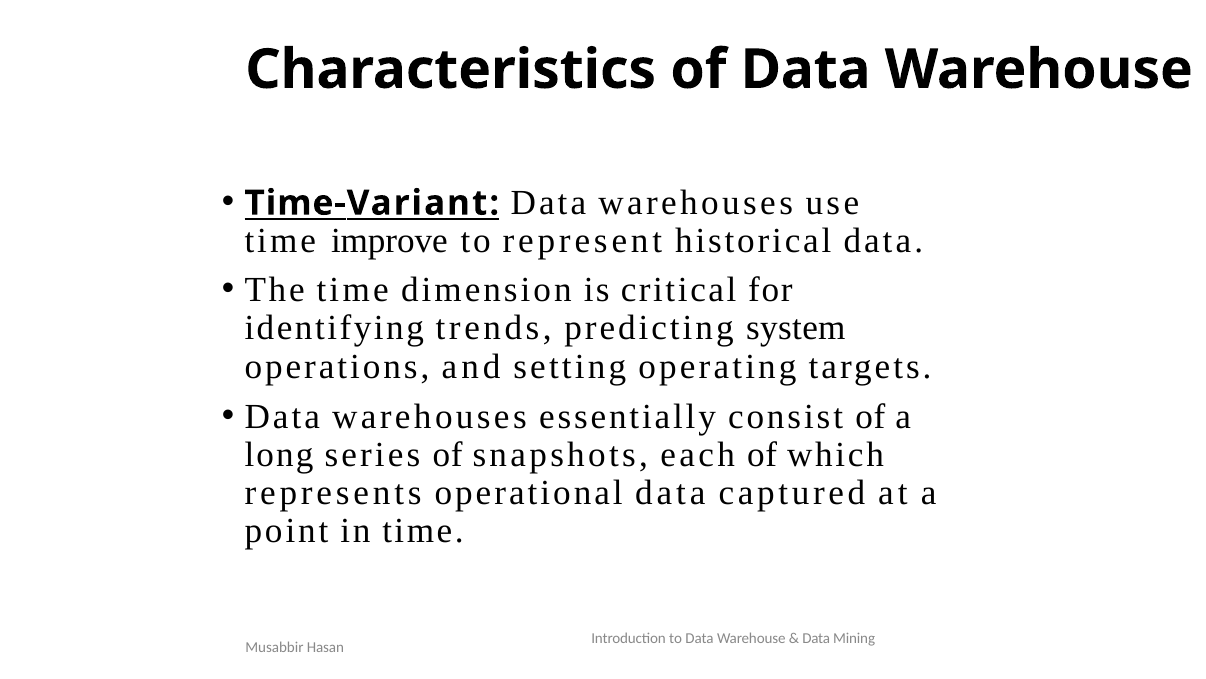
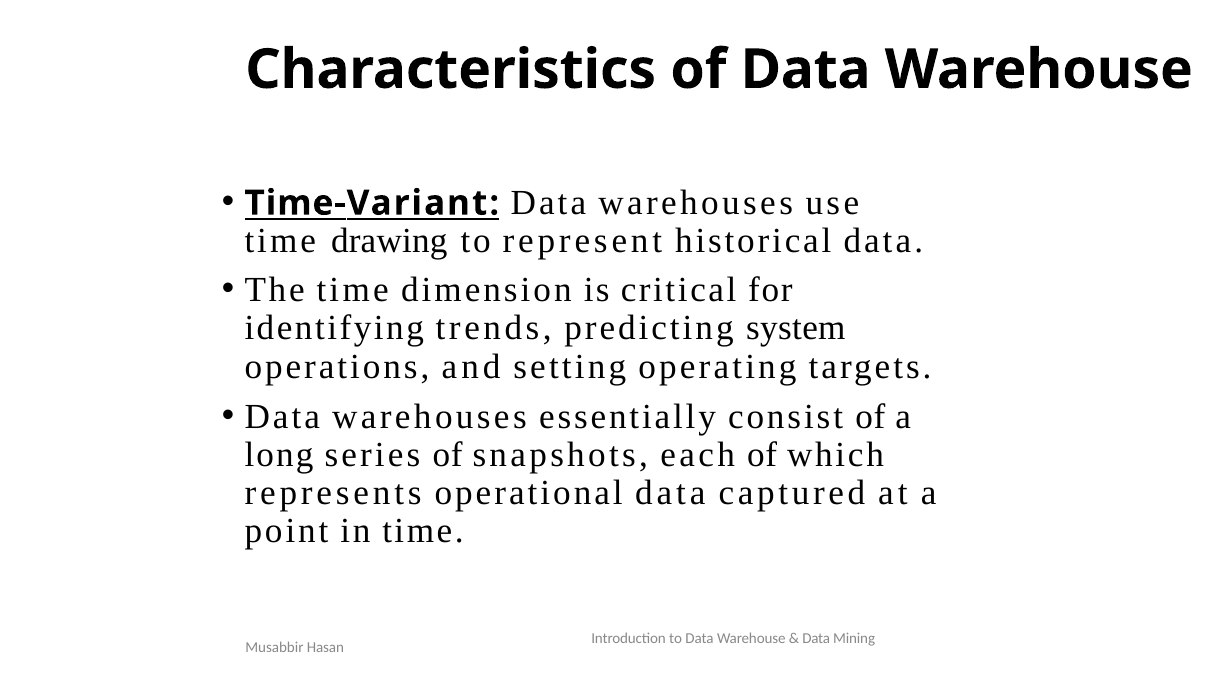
improve: improve -> drawing
